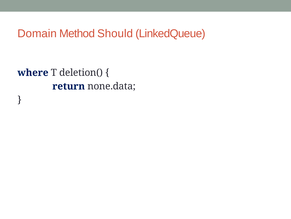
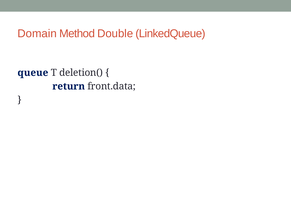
Should: Should -> Double
where: where -> queue
none.data: none.data -> front.data
